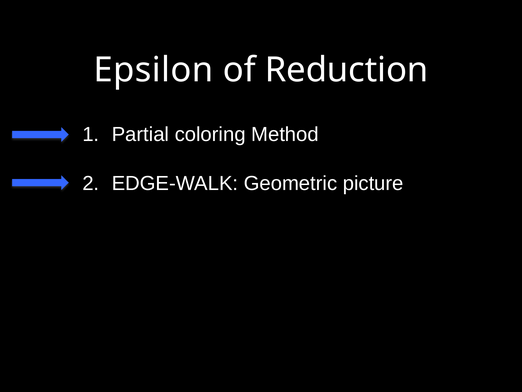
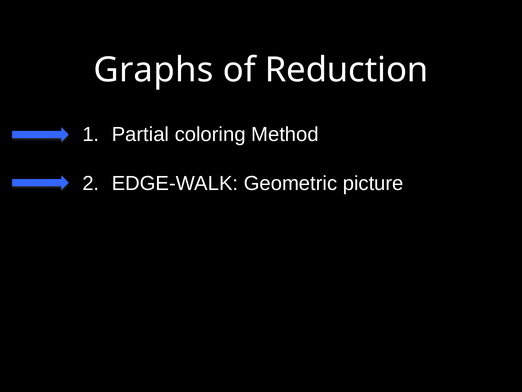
Epsilon: Epsilon -> Graphs
